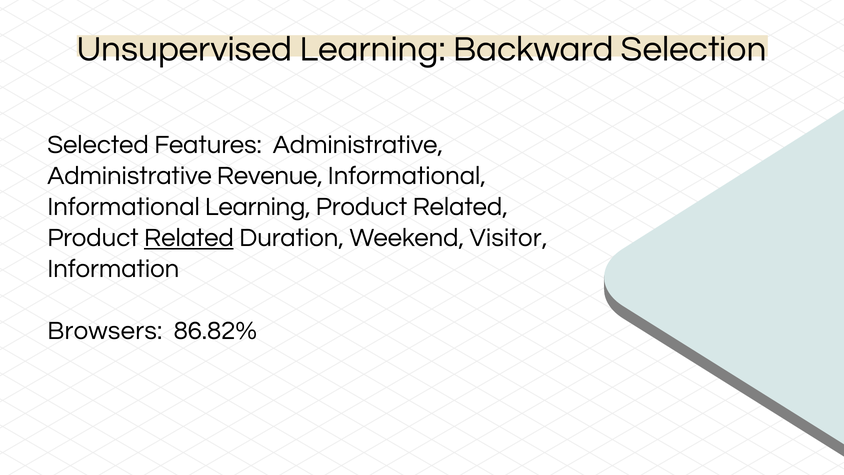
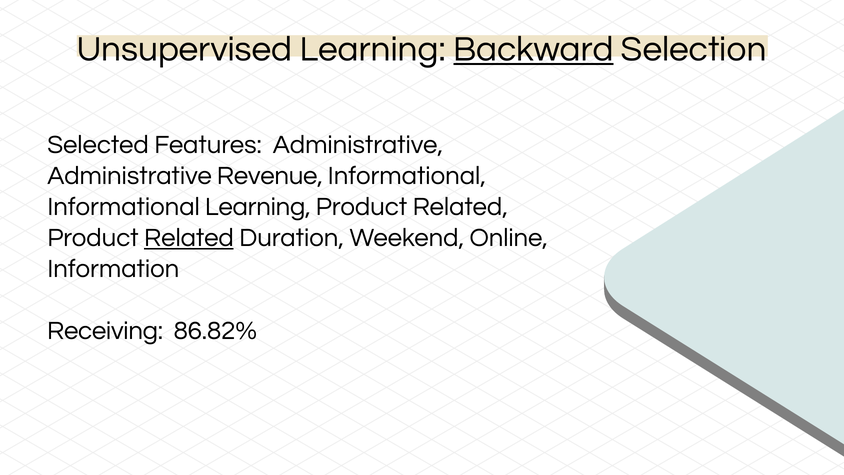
Backward underline: none -> present
Visitor: Visitor -> Online
Browsers: Browsers -> Receiving
